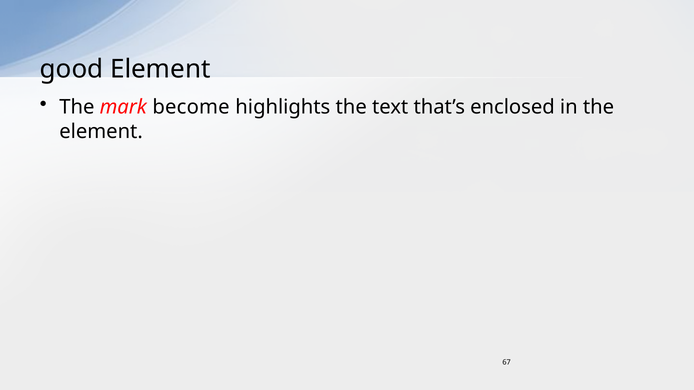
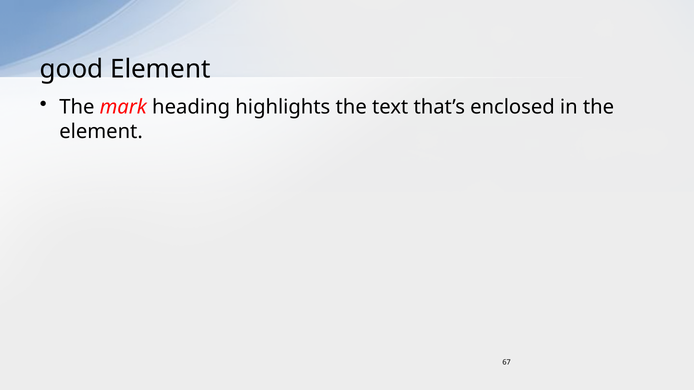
become: become -> heading
